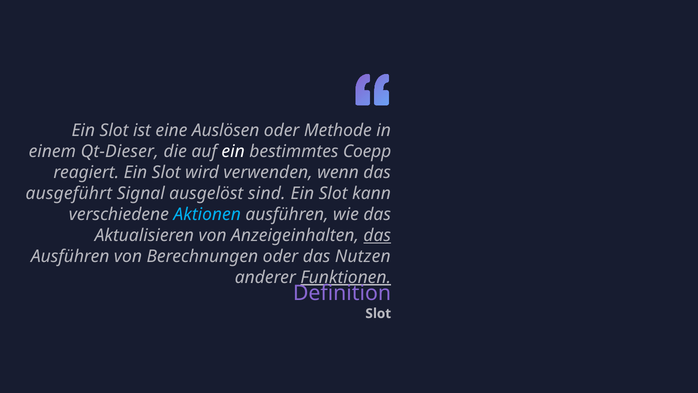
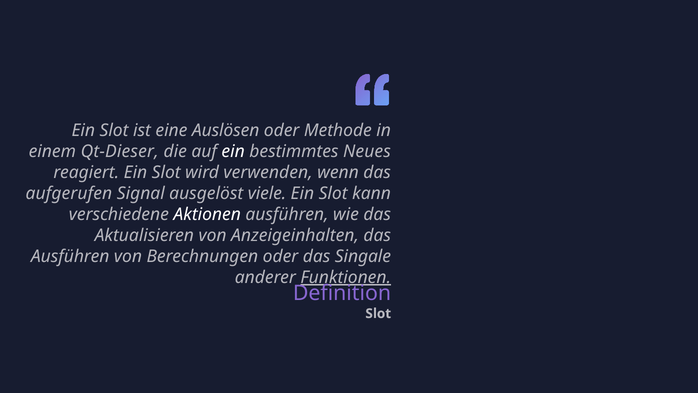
Coepp: Coepp -> Neues
ausgeführt: ausgeführt -> aufgerufen
sind: sind -> viele
Aktionen colour: light blue -> white
das at (377, 235) underline: present -> none
Nutzen: Nutzen -> Singale
